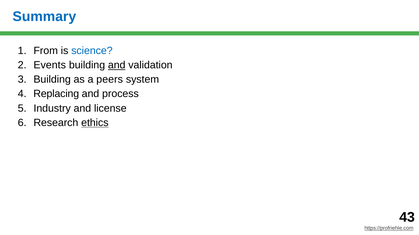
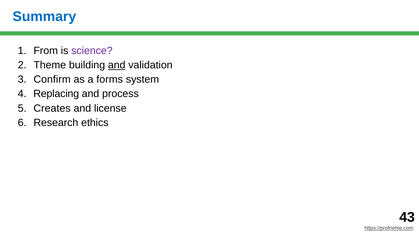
science colour: blue -> purple
Events: Events -> Theme
Building at (52, 80): Building -> Confirm
peers: peers -> forms
Industry: Industry -> Creates
ethics underline: present -> none
